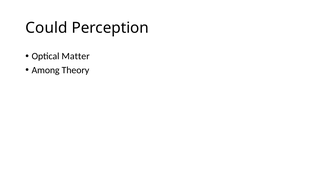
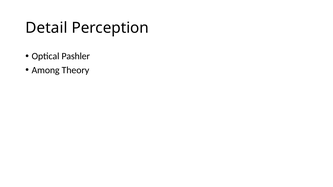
Could: Could -> Detail
Matter: Matter -> Pashler
